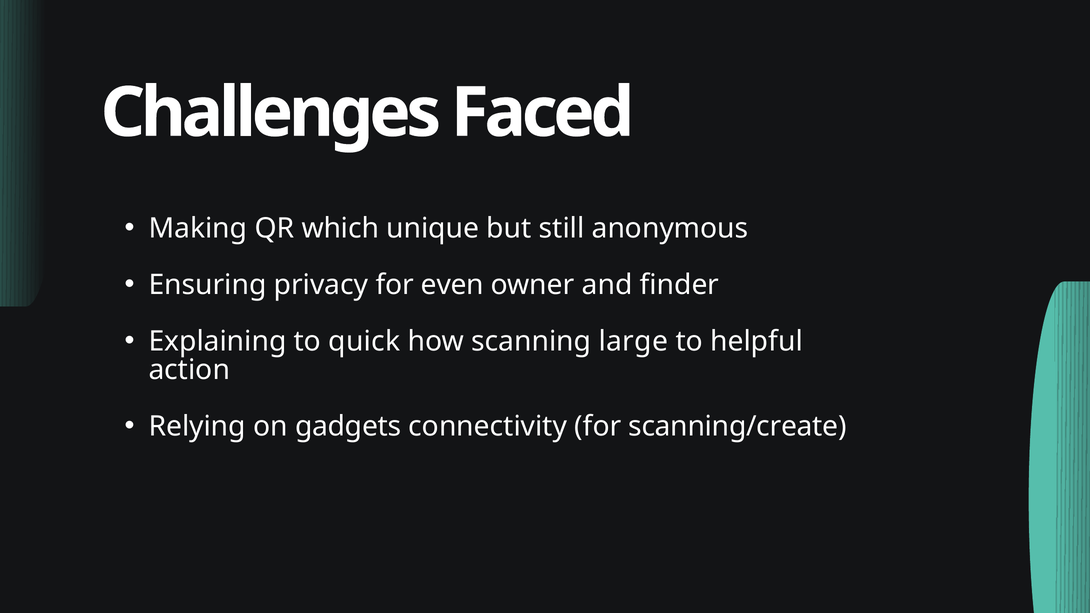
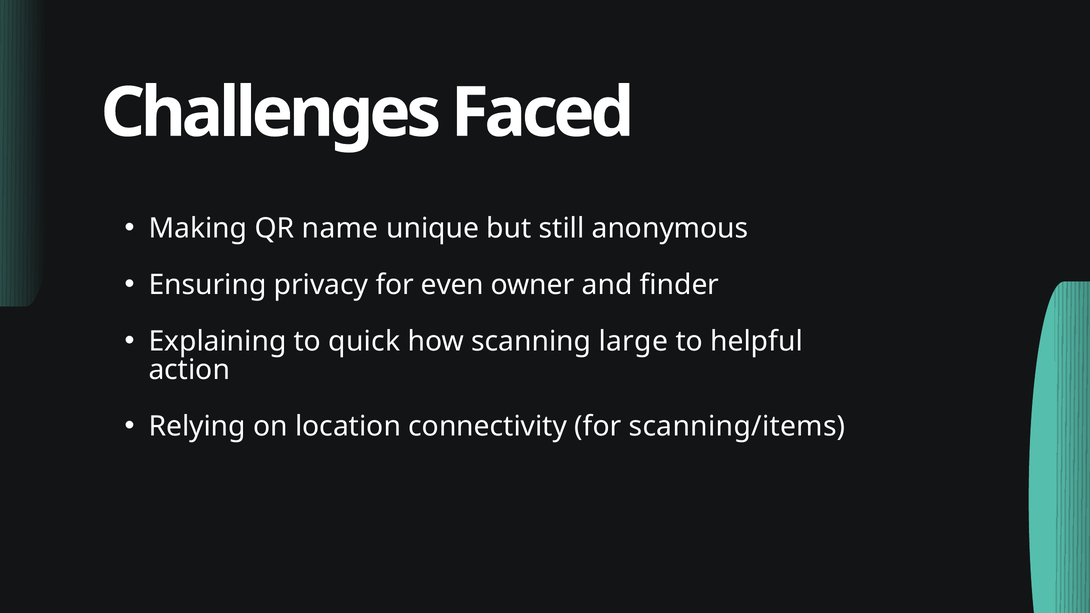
which: which -> name
gadgets: gadgets -> location
scanning/create: scanning/create -> scanning/items
